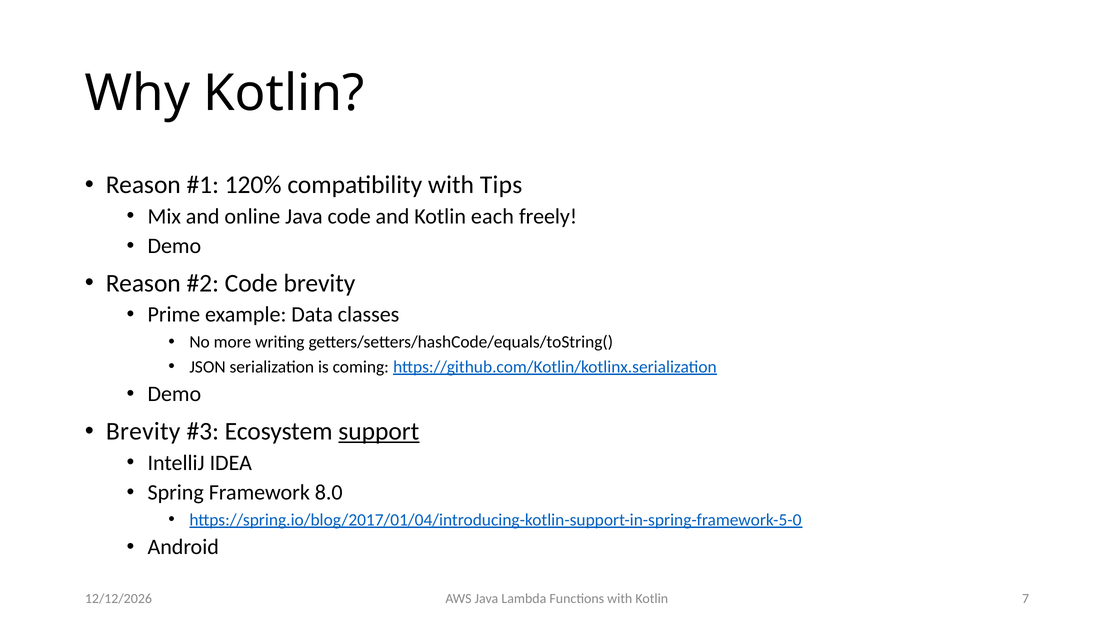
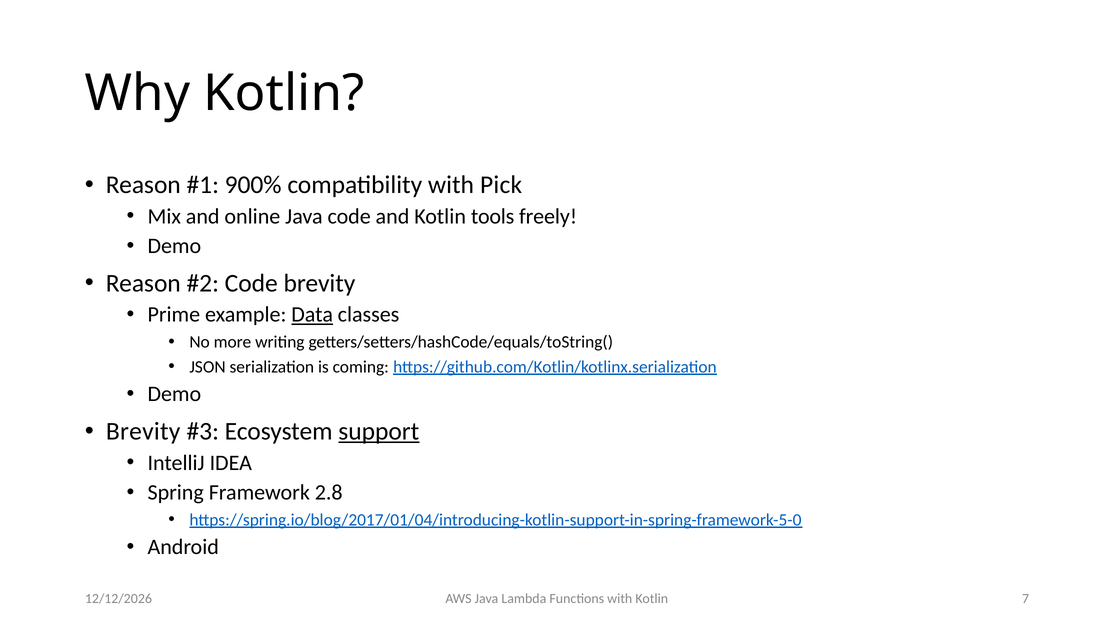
120%: 120% -> 900%
Tips: Tips -> Pick
each: each -> tools
Data underline: none -> present
8.0: 8.0 -> 2.8
